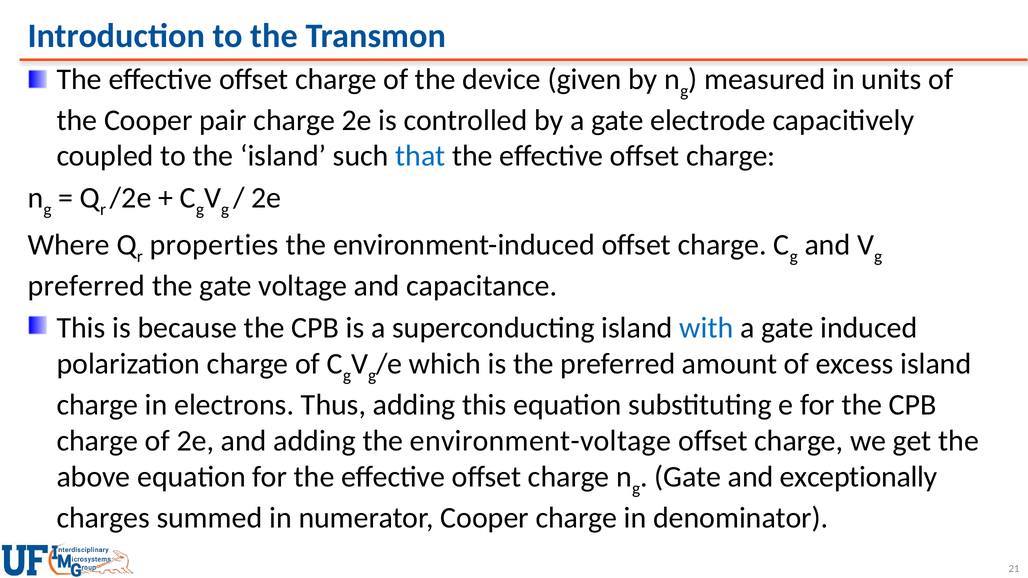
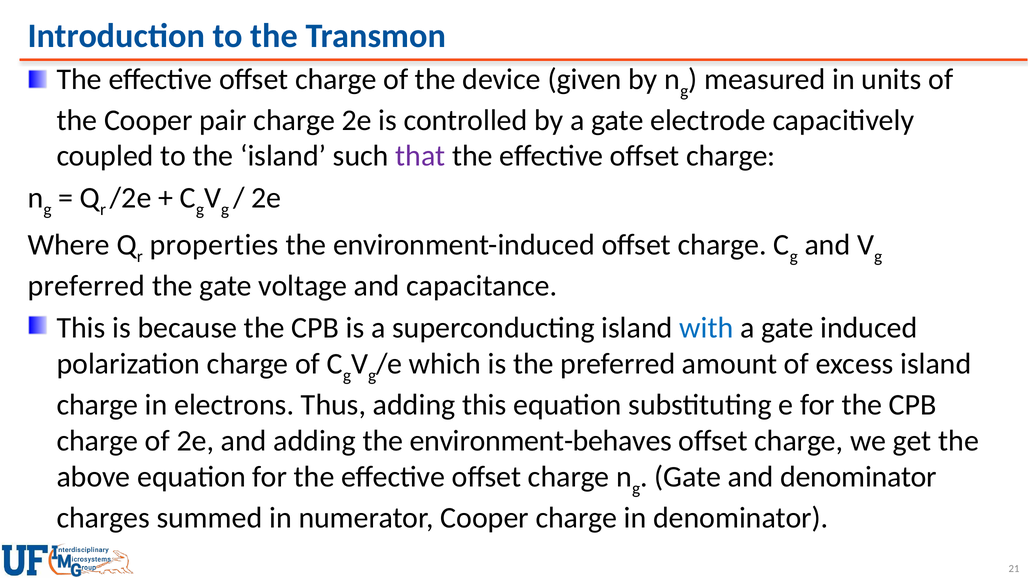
that colour: blue -> purple
environment-voltage: environment-voltage -> environment-behaves
and exceptionally: exceptionally -> denominator
